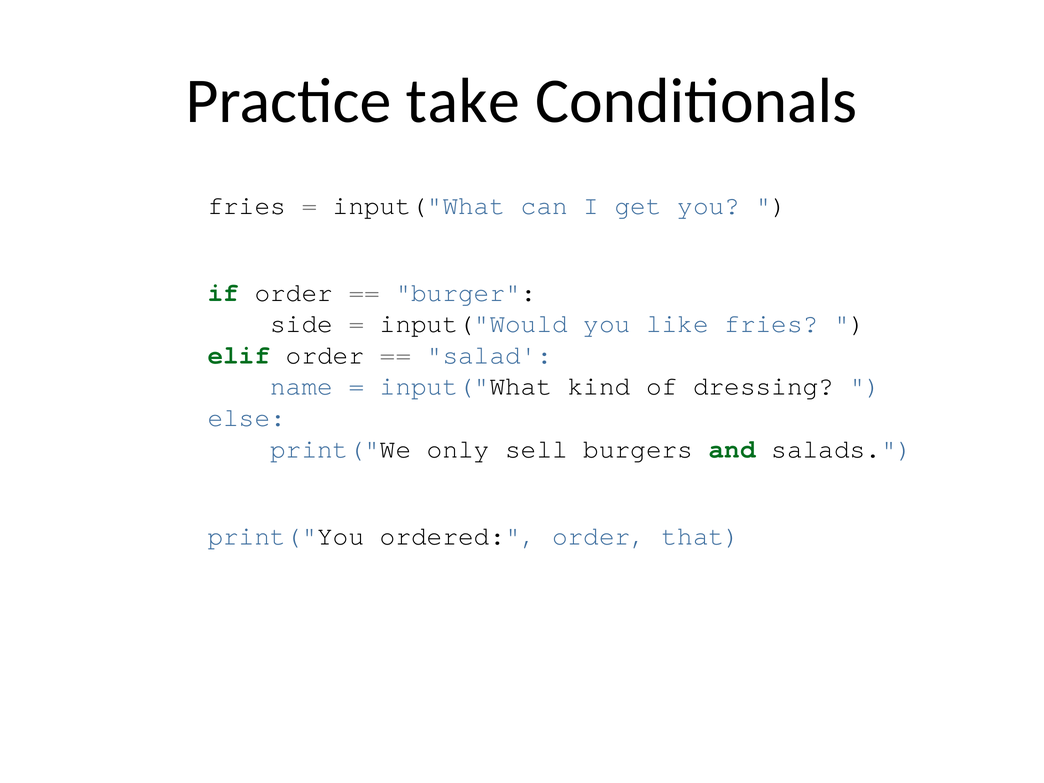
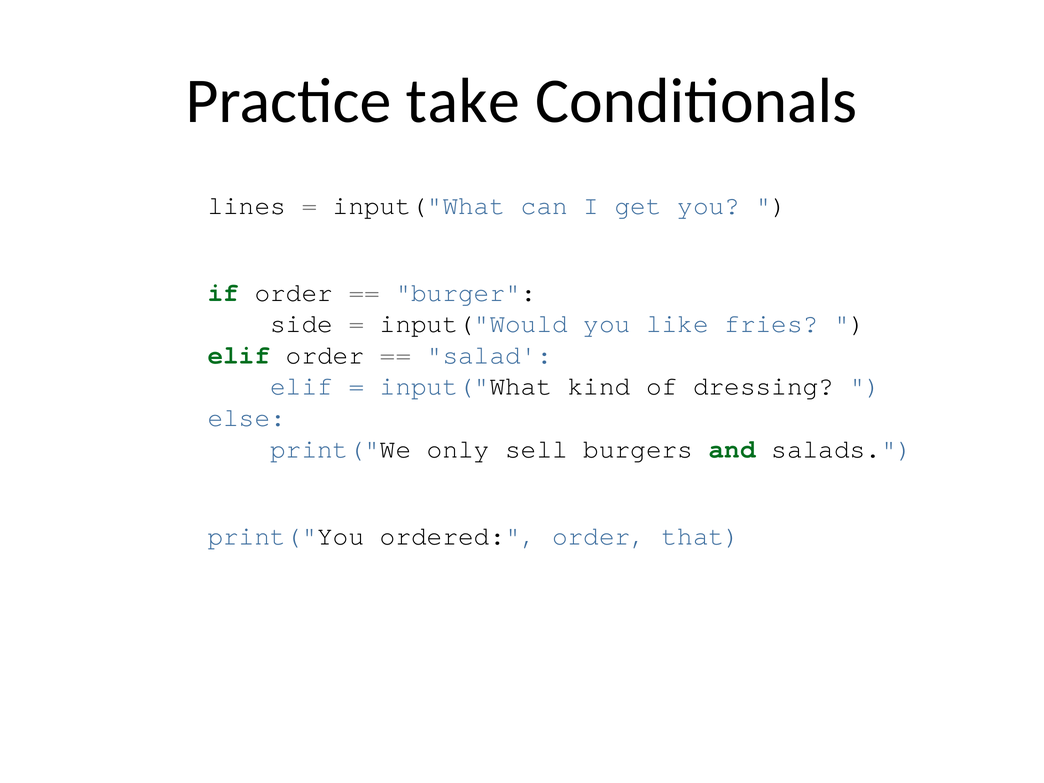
fries at (247, 205): fries -> lines
name at (302, 386): name -> elif
